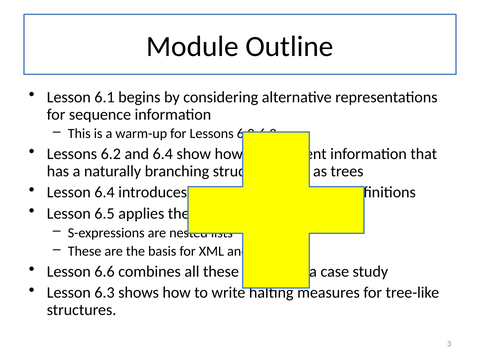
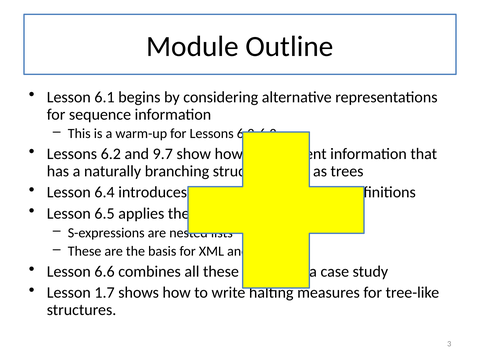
and 6.4: 6.4 -> 9.7
6.3: 6.3 -> 1.7
